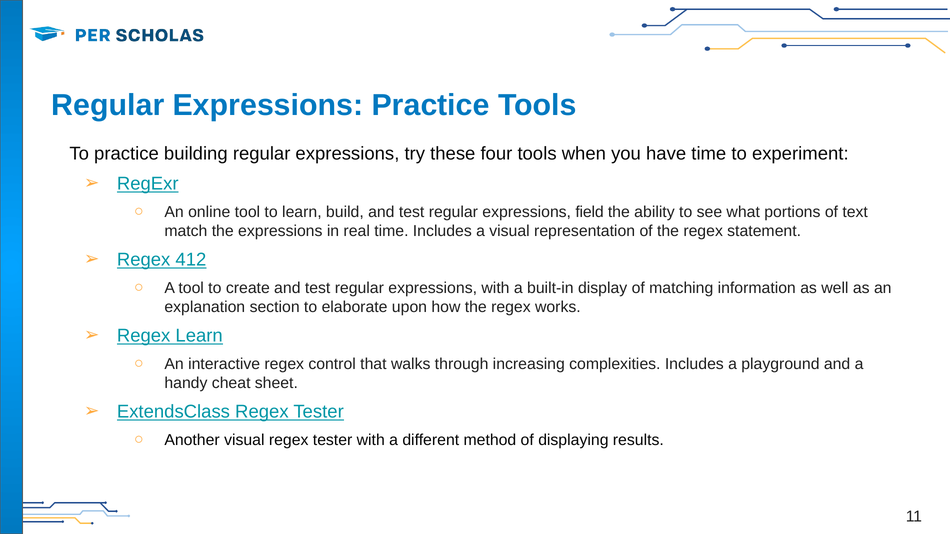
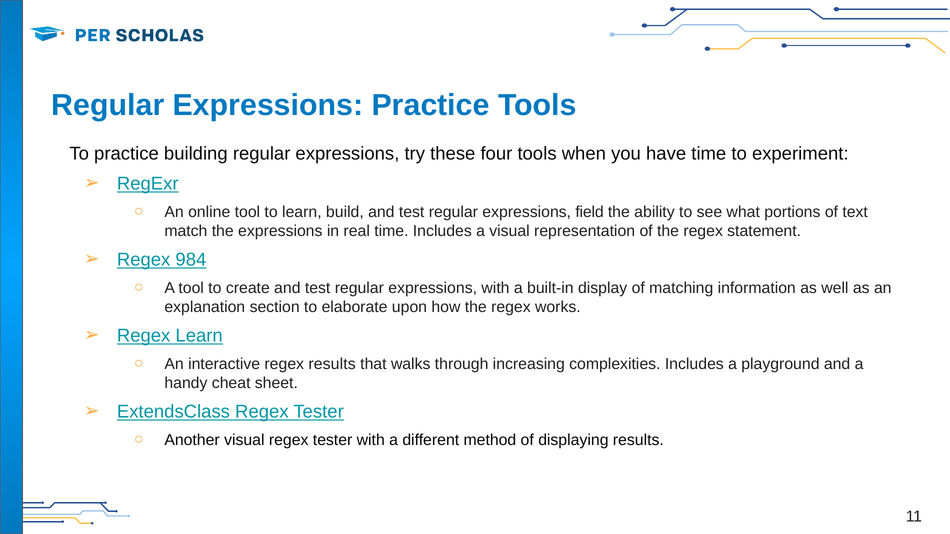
412: 412 -> 984
regex control: control -> results
